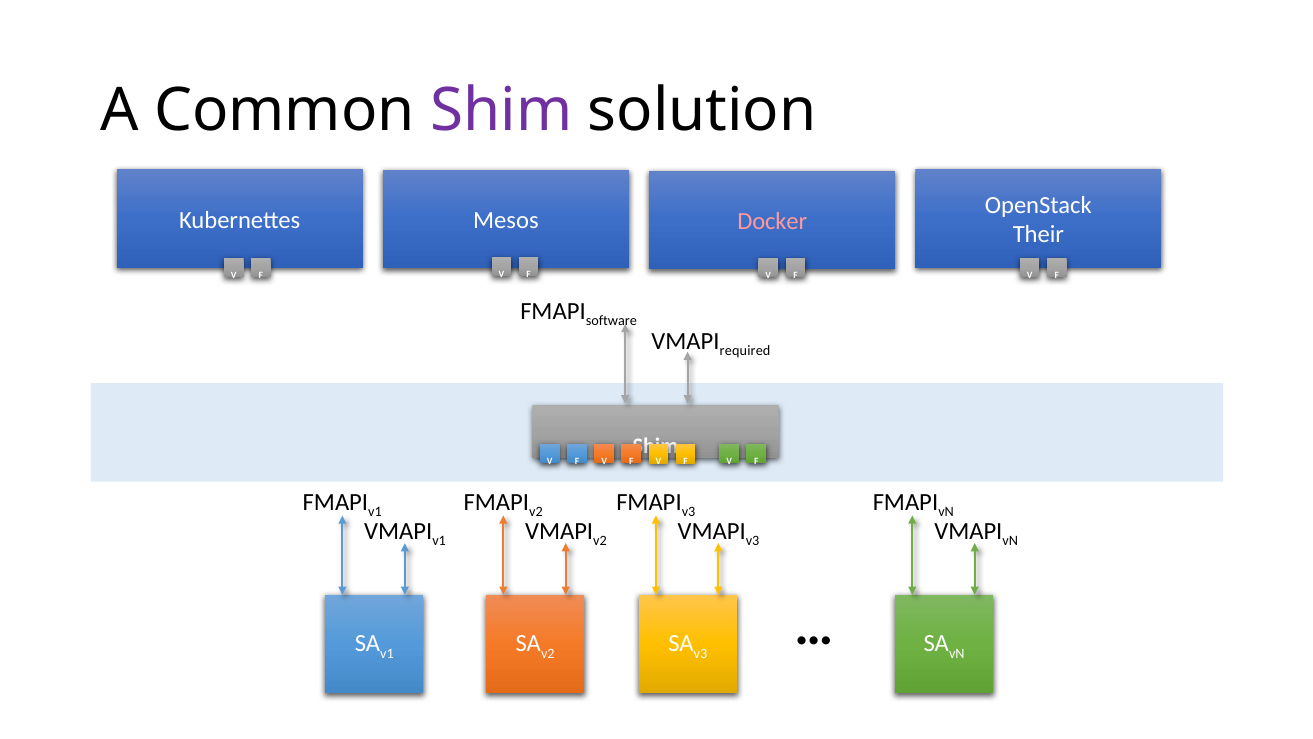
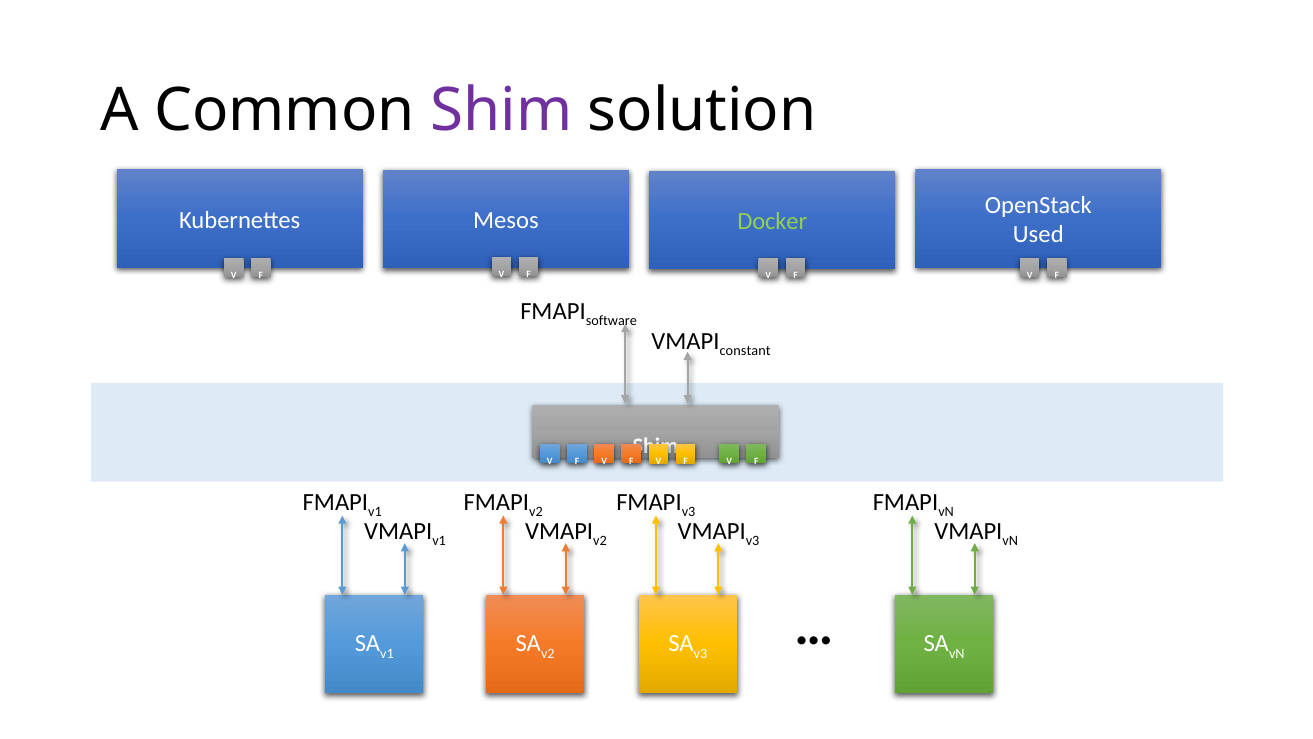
Docker colour: pink -> light green
Their: Their -> Used
required: required -> constant
